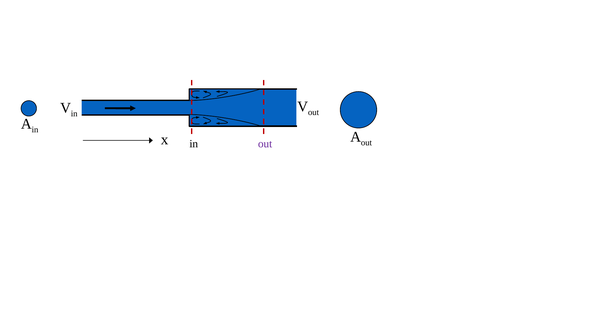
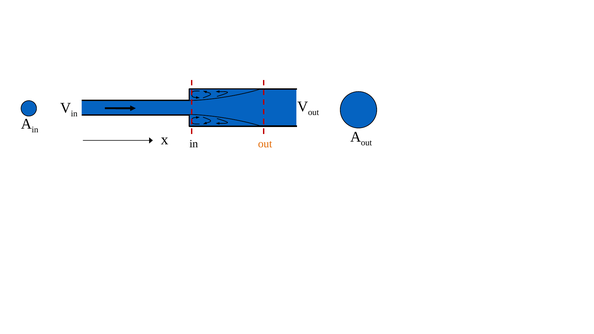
out at (265, 144) colour: purple -> orange
